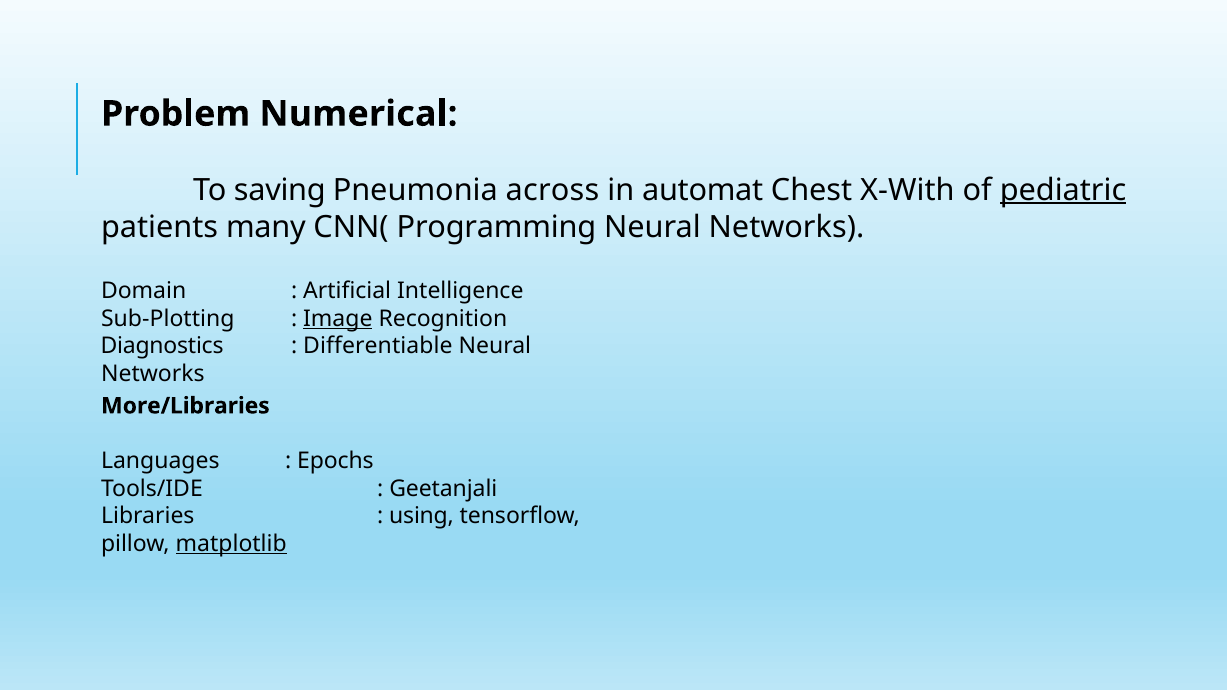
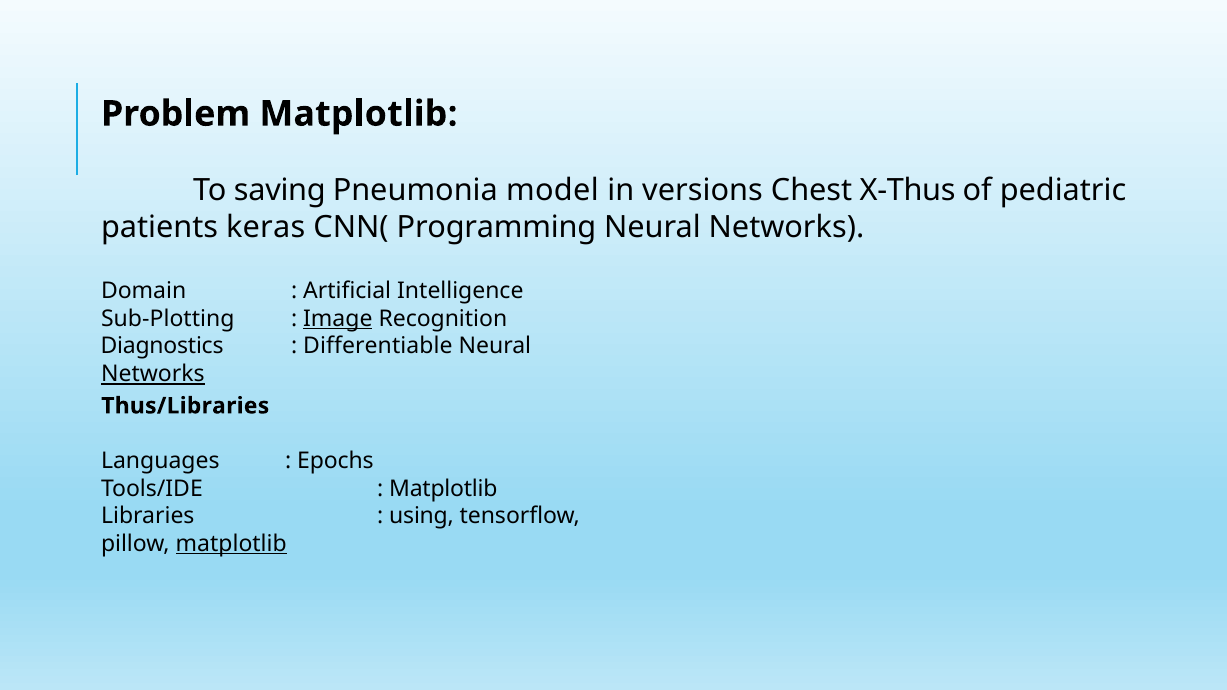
Problem Numerical: Numerical -> Matplotlib
across: across -> model
automat: automat -> versions
X-With: X-With -> X-Thus
pediatric underline: present -> none
many: many -> keras
Networks at (153, 374) underline: none -> present
More/Libraries: More/Libraries -> Thus/Libraries
Geetanjali at (443, 489): Geetanjali -> Matplotlib
